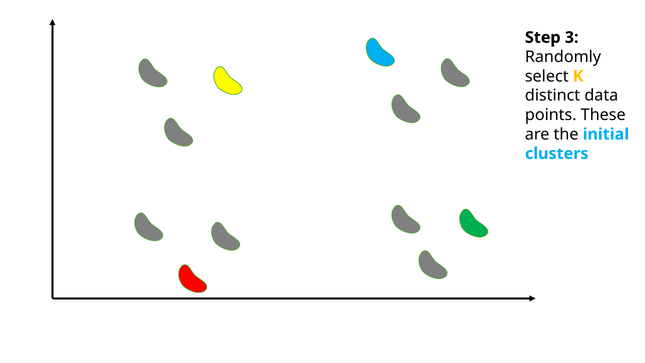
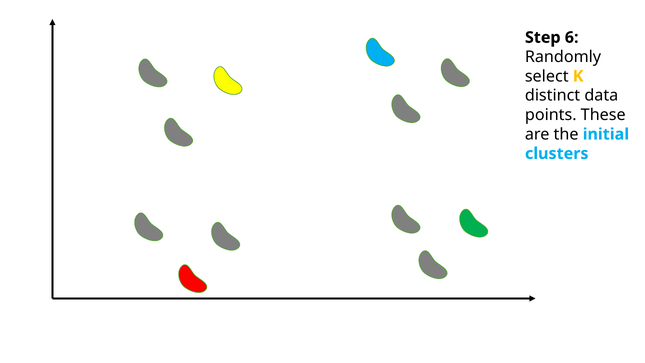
3: 3 -> 6
